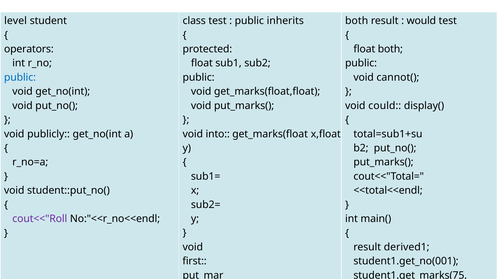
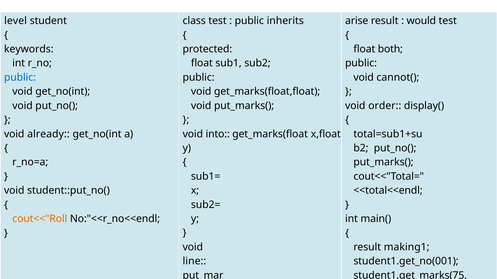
both at (357, 21): both -> arise
operators: operators -> keywords
could: could -> order
publicly: publicly -> already
cout<<"Roll colour: purple -> orange
derived1: derived1 -> making1
first: first -> line
